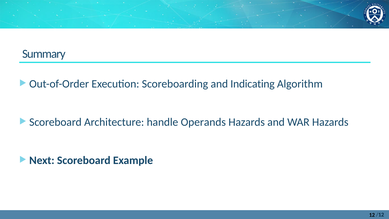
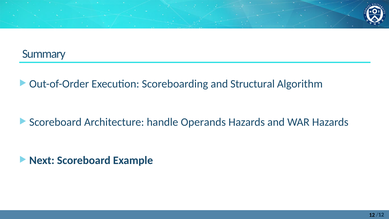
Indicating: Indicating -> Structural
